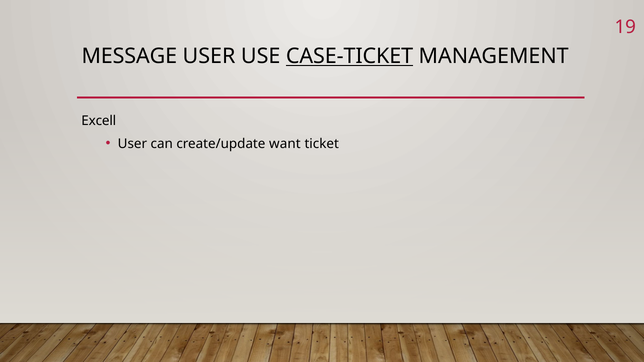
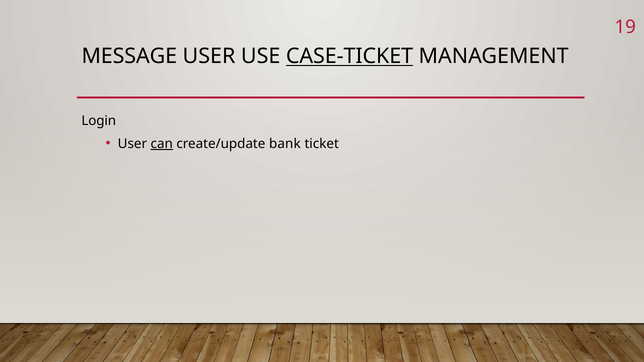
Excell: Excell -> Login
can underline: none -> present
want: want -> bank
